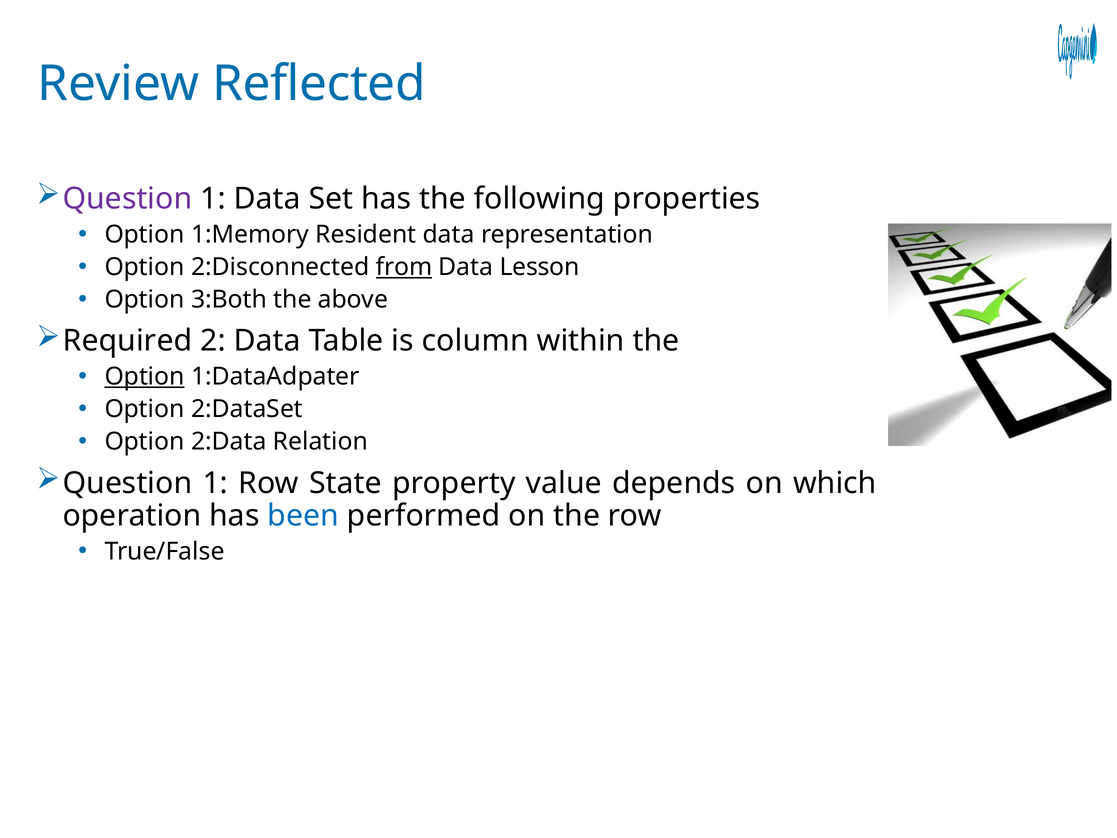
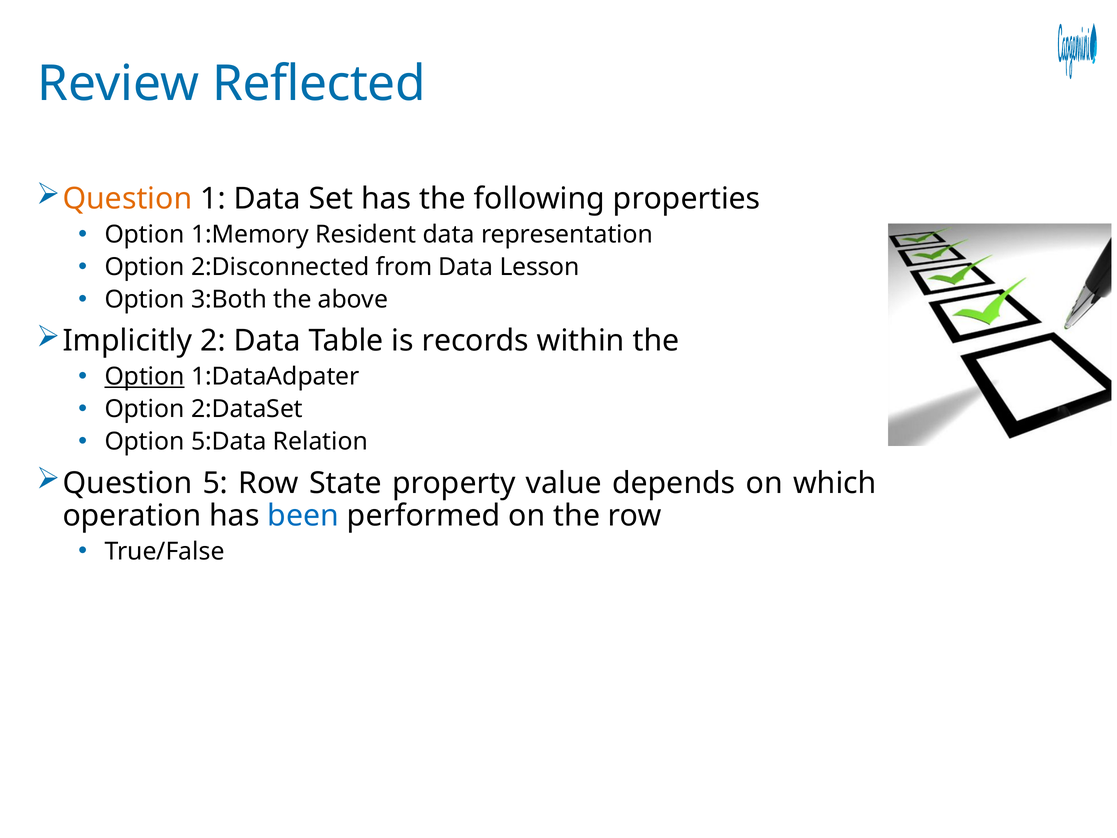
Question at (127, 199) colour: purple -> orange
from underline: present -> none
Required: Required -> Implicitly
column: column -> records
2:Data: 2:Data -> 5:Data
1 at (215, 483): 1 -> 5
